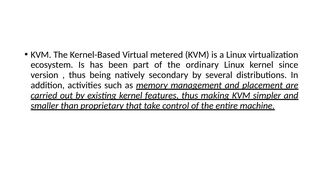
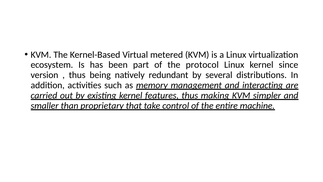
ordinary: ordinary -> protocol
secondary: secondary -> redundant
placement: placement -> interacting
